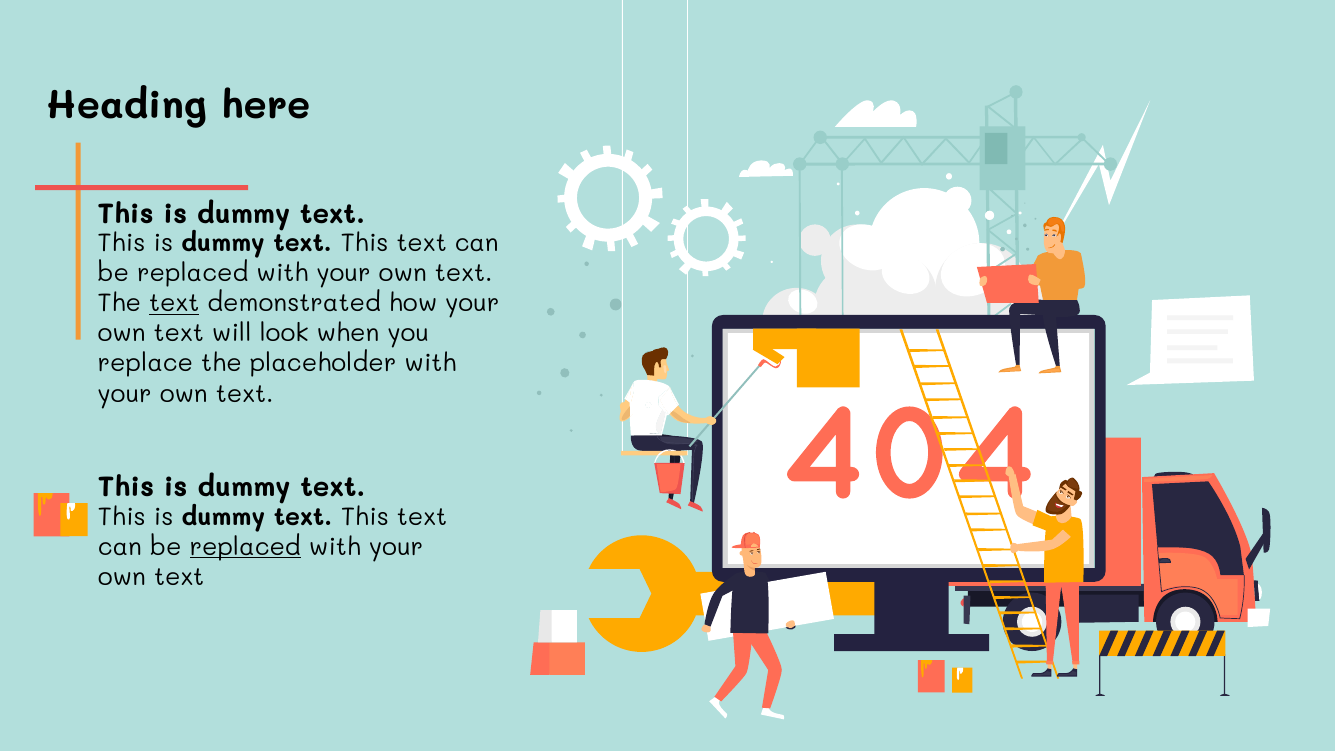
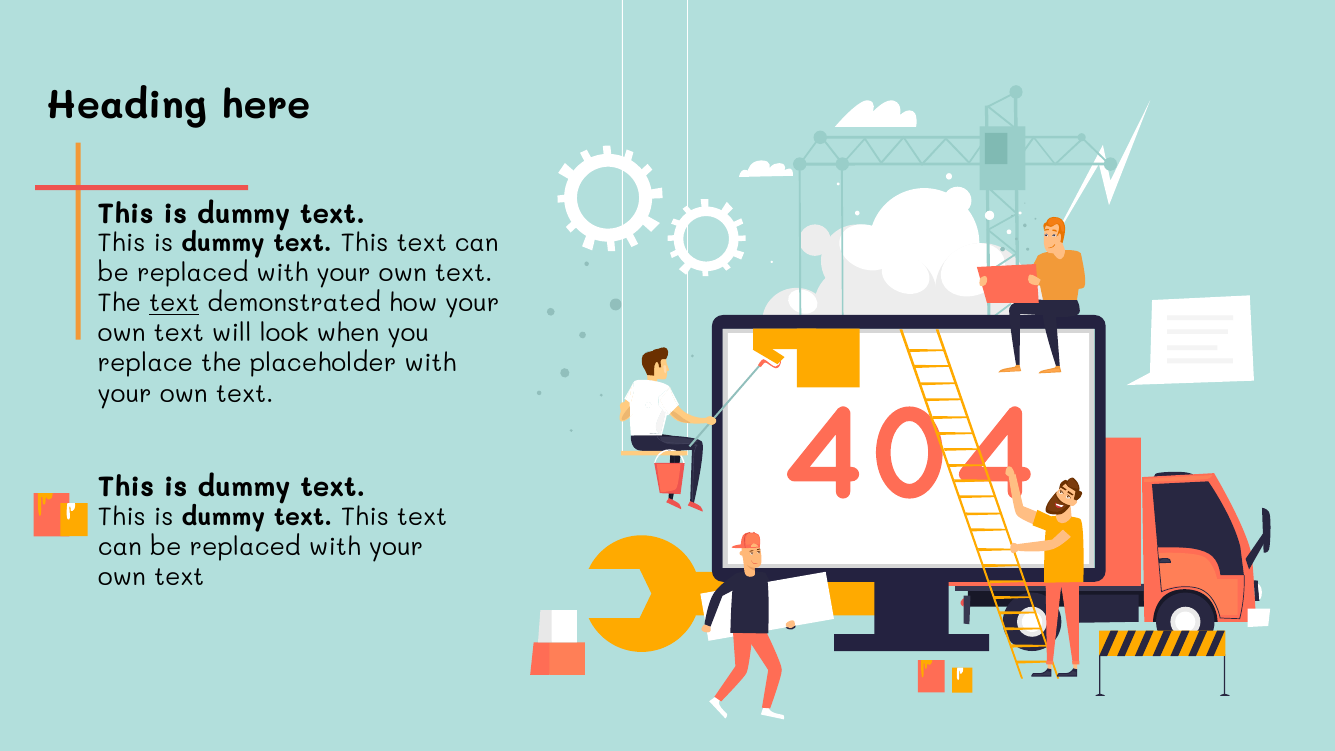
replaced at (245, 547) underline: present -> none
